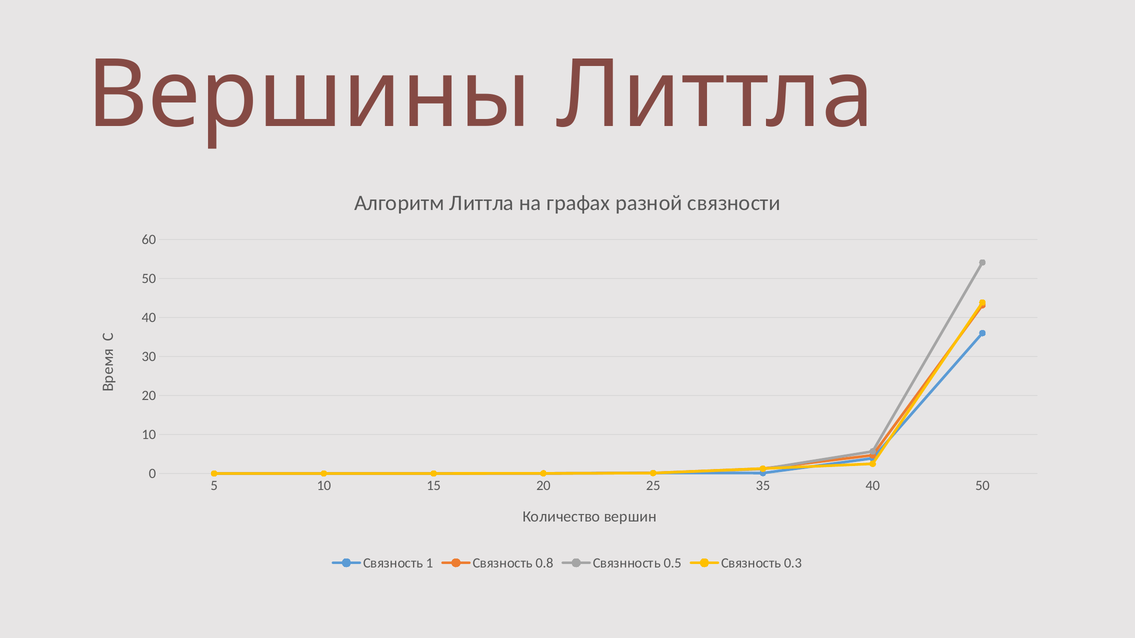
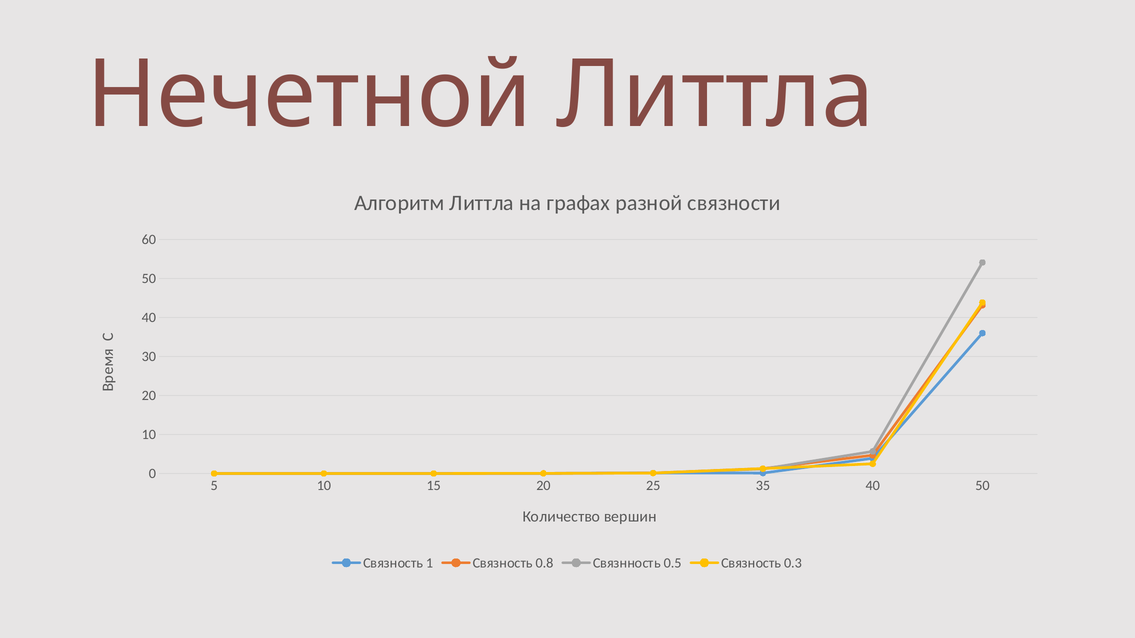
Вершины: Вершины -> Нечетной
